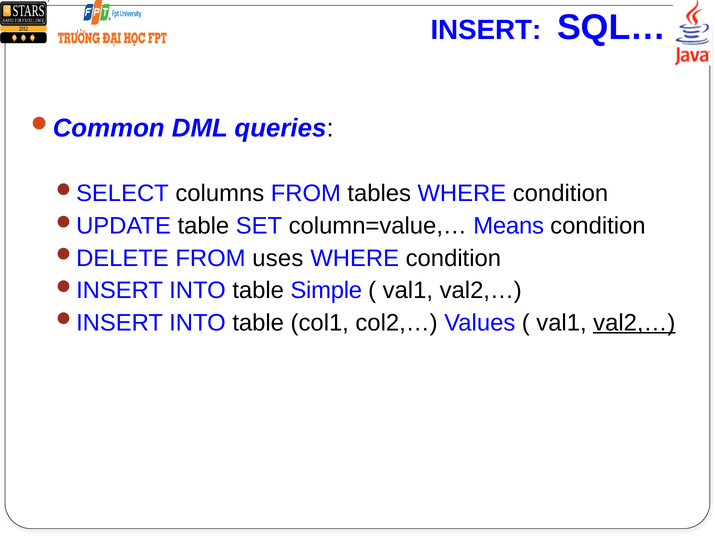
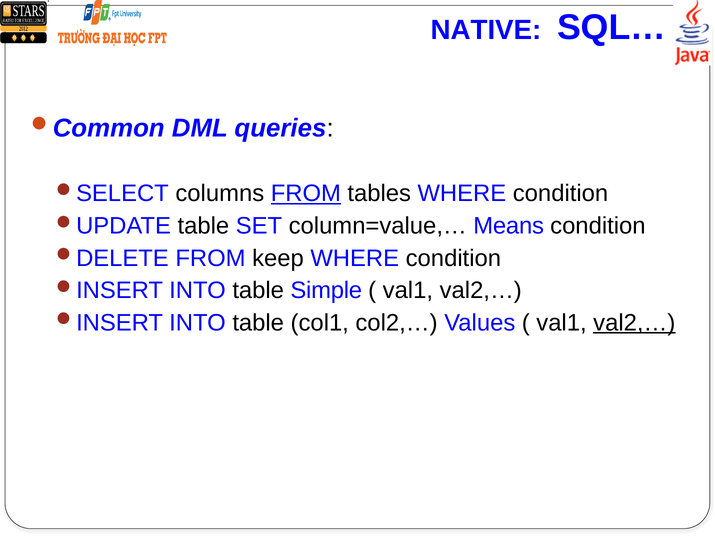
INSERT: INSERT -> NATIVE
FROM at (306, 194) underline: none -> present
uses: uses -> keep
